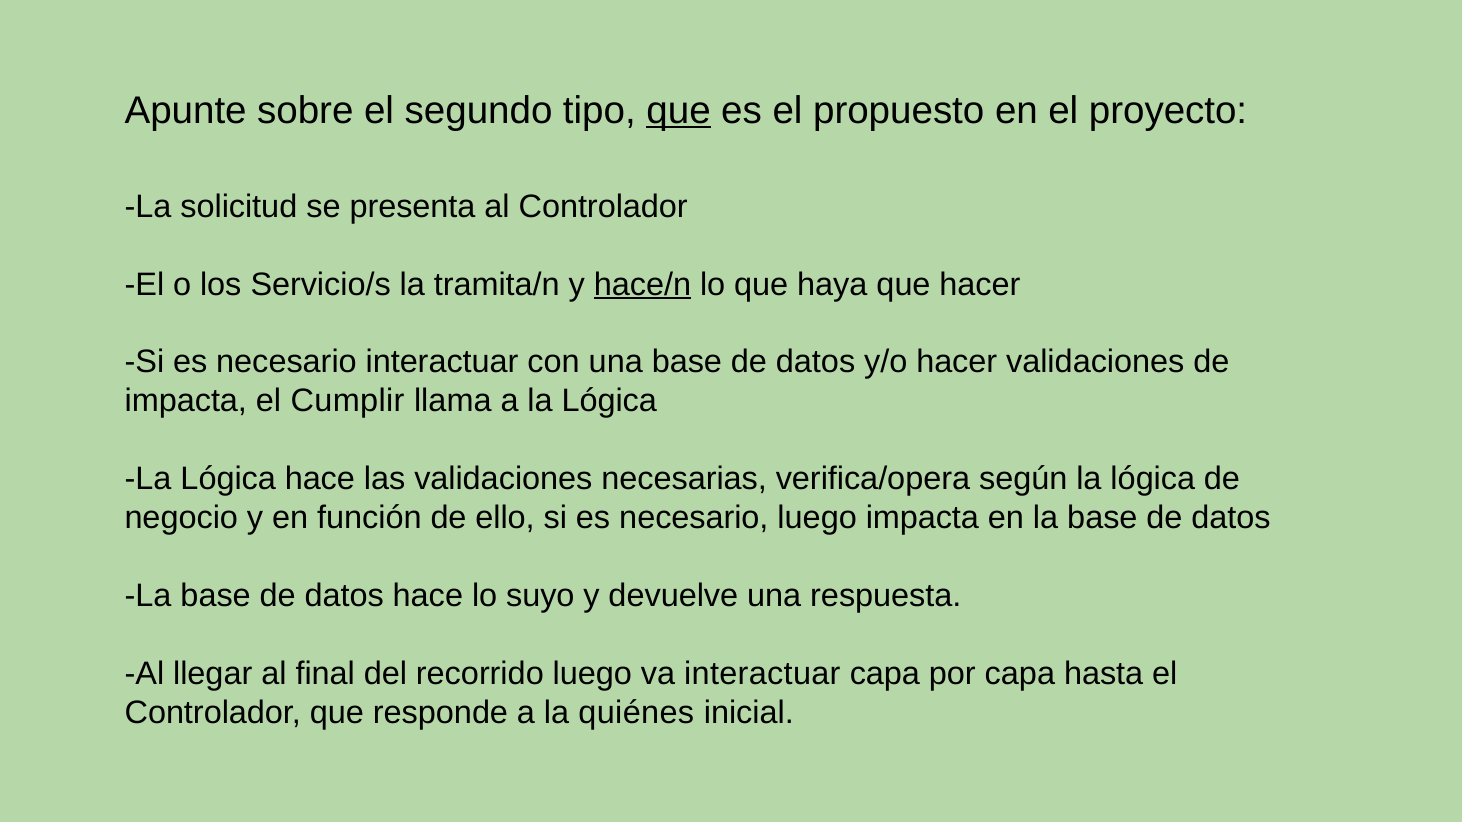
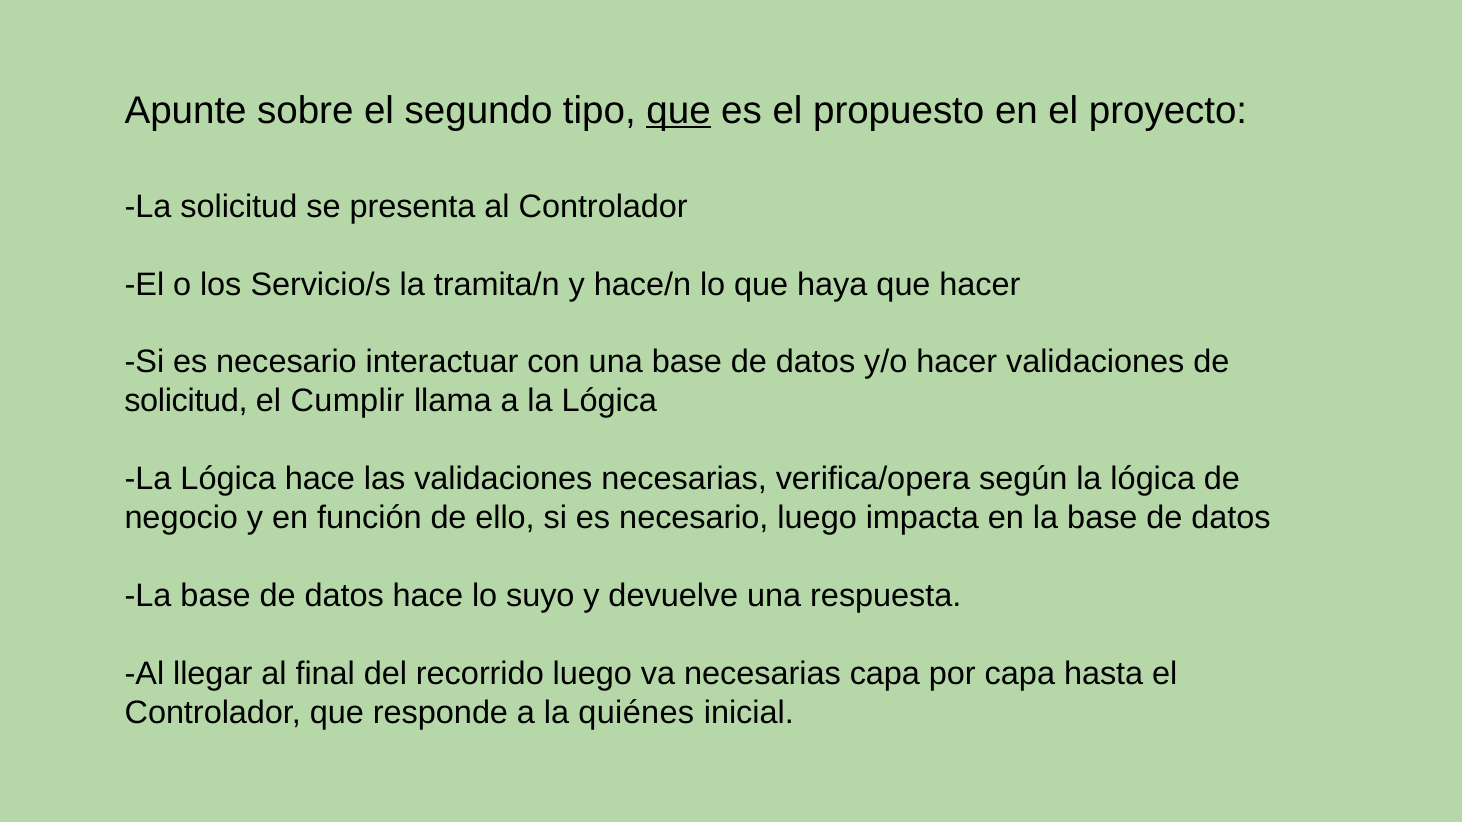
hace/n underline: present -> none
impacta at (186, 401): impacta -> solicitud
va interactuar: interactuar -> necesarias
